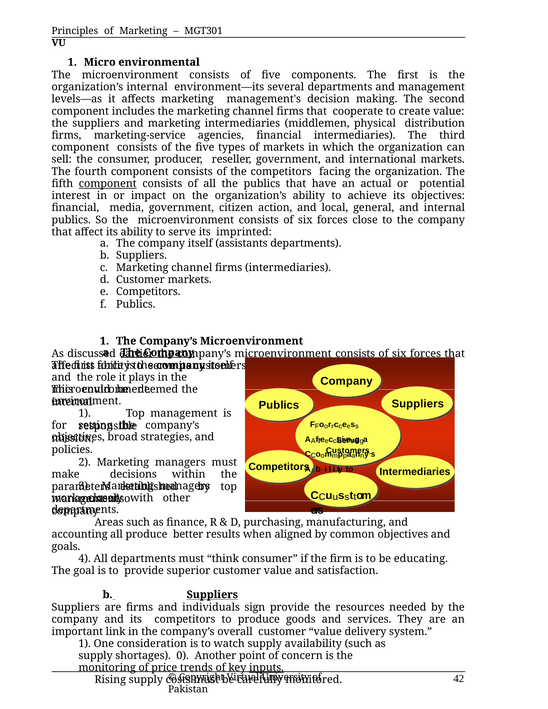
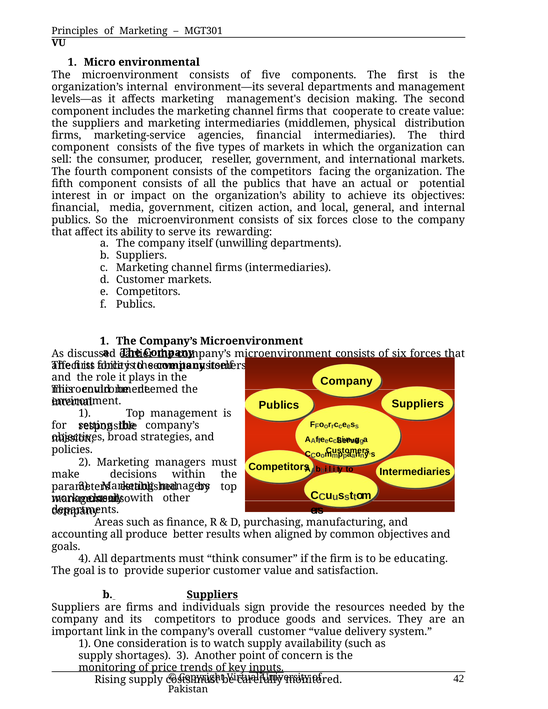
component at (108, 184) underline: present -> none
imprinted: imprinted -> rewarding
assistants: assistants -> unwilling
shortages 0: 0 -> 3
